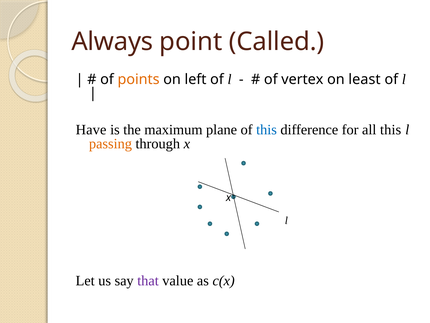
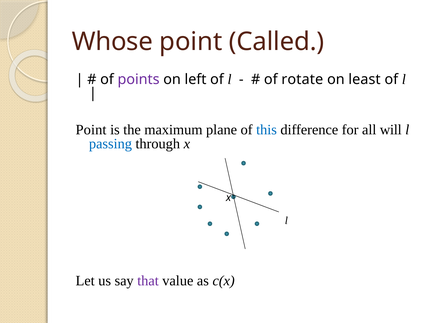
Always: Always -> Whose
points colour: orange -> purple
vertex: vertex -> rotate
Have at (91, 130): Have -> Point
all this: this -> will
passing colour: orange -> blue
